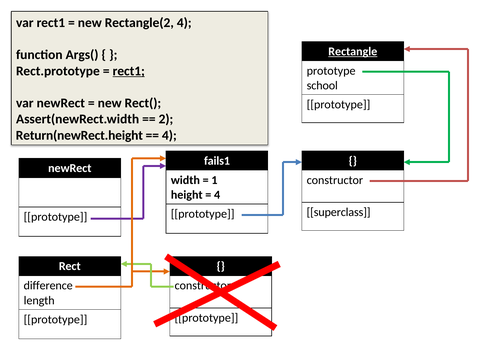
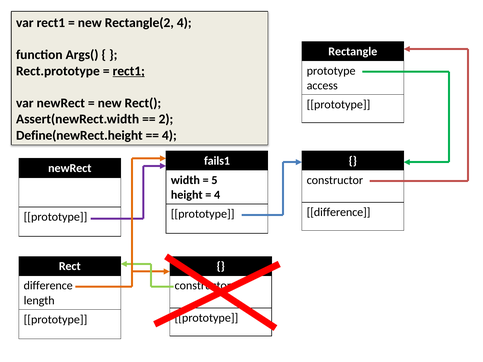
Rectangle underline: present -> none
school: school -> access
Return(newRect.height: Return(newRect.height -> Define(newRect.height
1: 1 -> 5
superclass at (339, 212): superclass -> difference
